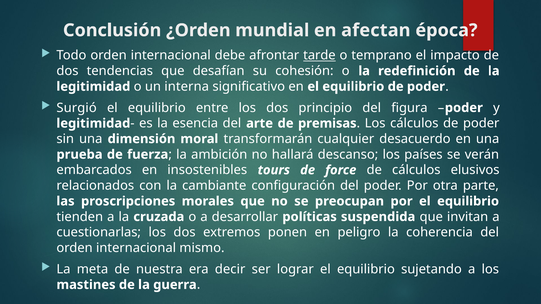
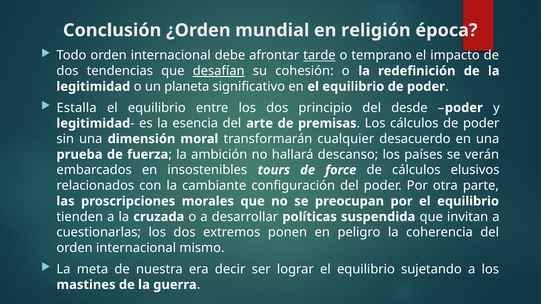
afectan: afectan -> religión
desafían underline: none -> present
interna: interna -> planeta
Surgió: Surgió -> Estalla
figura: figura -> desde
